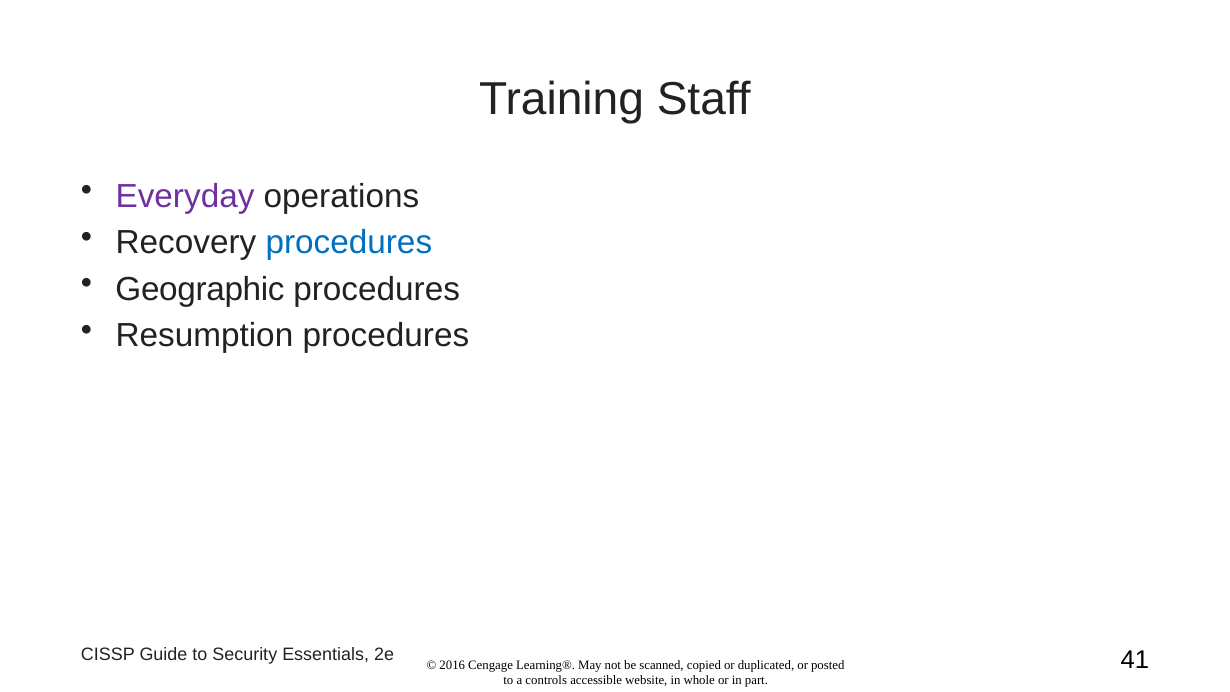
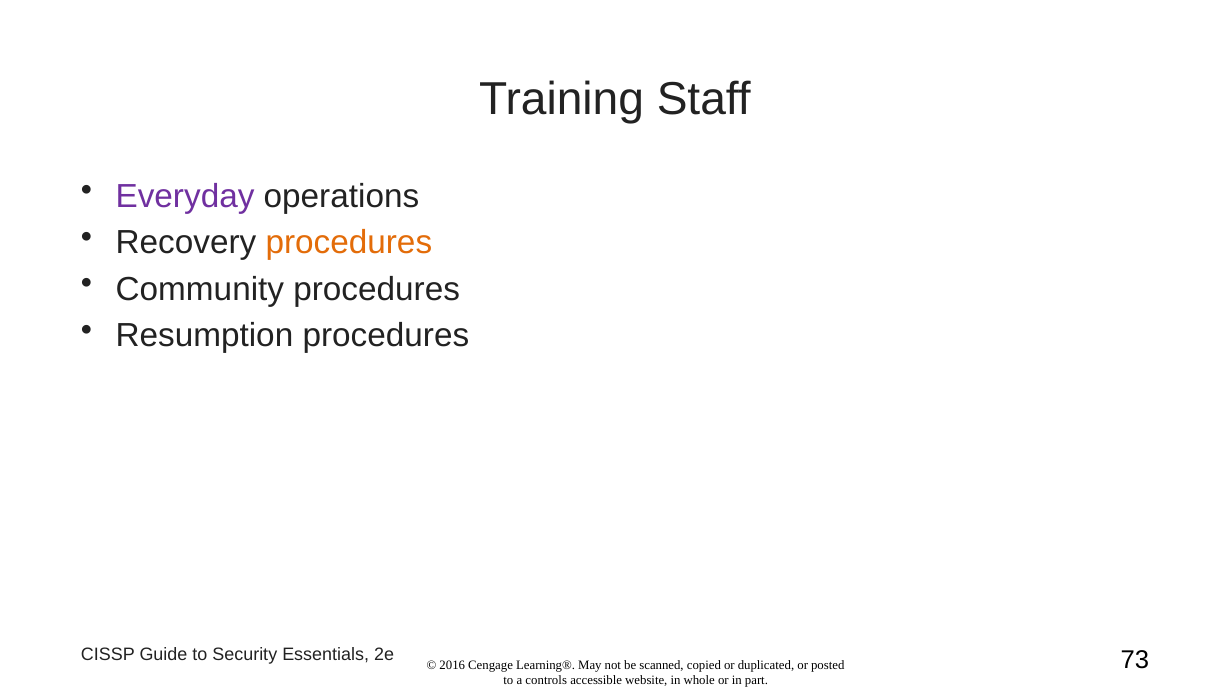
procedures at (349, 243) colour: blue -> orange
Geographic: Geographic -> Community
41: 41 -> 73
